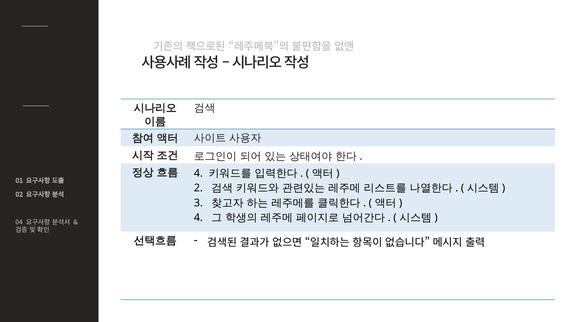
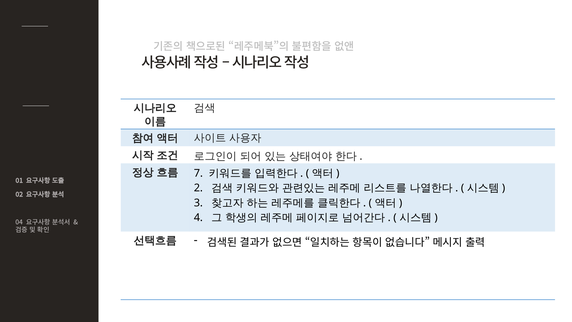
4 at (198, 173): 4 -> 7
